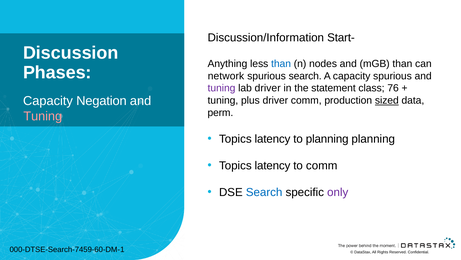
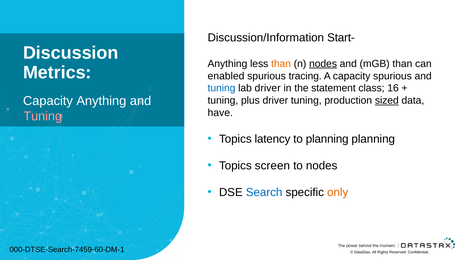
than at (281, 63) colour: blue -> orange
nodes at (323, 63) underline: none -> present
Phases: Phases -> Metrics
network: network -> enabled
spurious search: search -> tracing
tuning at (221, 88) colour: purple -> blue
76: 76 -> 16
Capacity Negation: Negation -> Anything
driver comm: comm -> tuning
perm: perm -> have
latency at (273, 165): latency -> screen
to comm: comm -> nodes
only colour: purple -> orange
